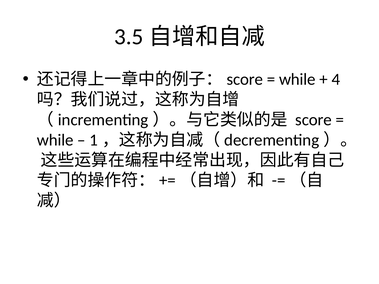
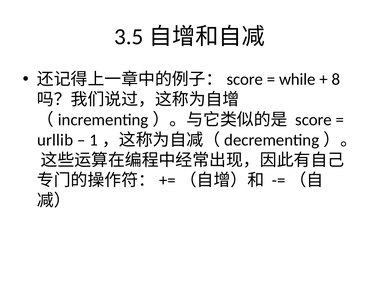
4: 4 -> 8
while at (55, 140): while -> urllib
